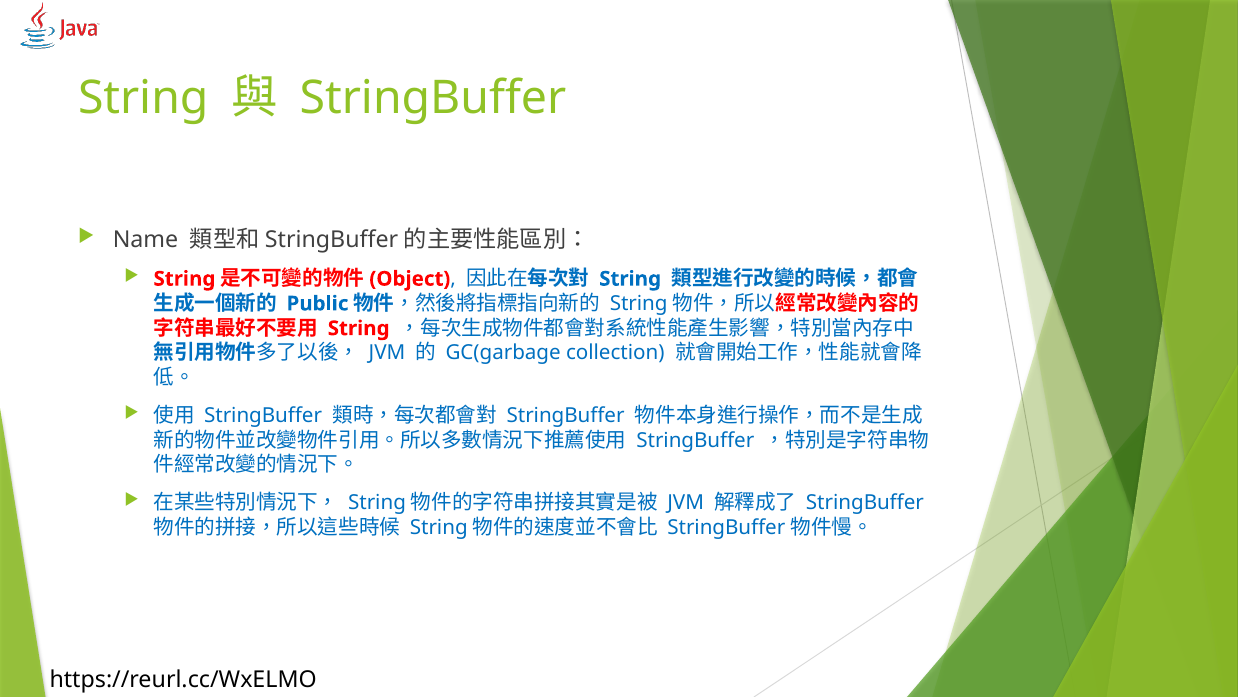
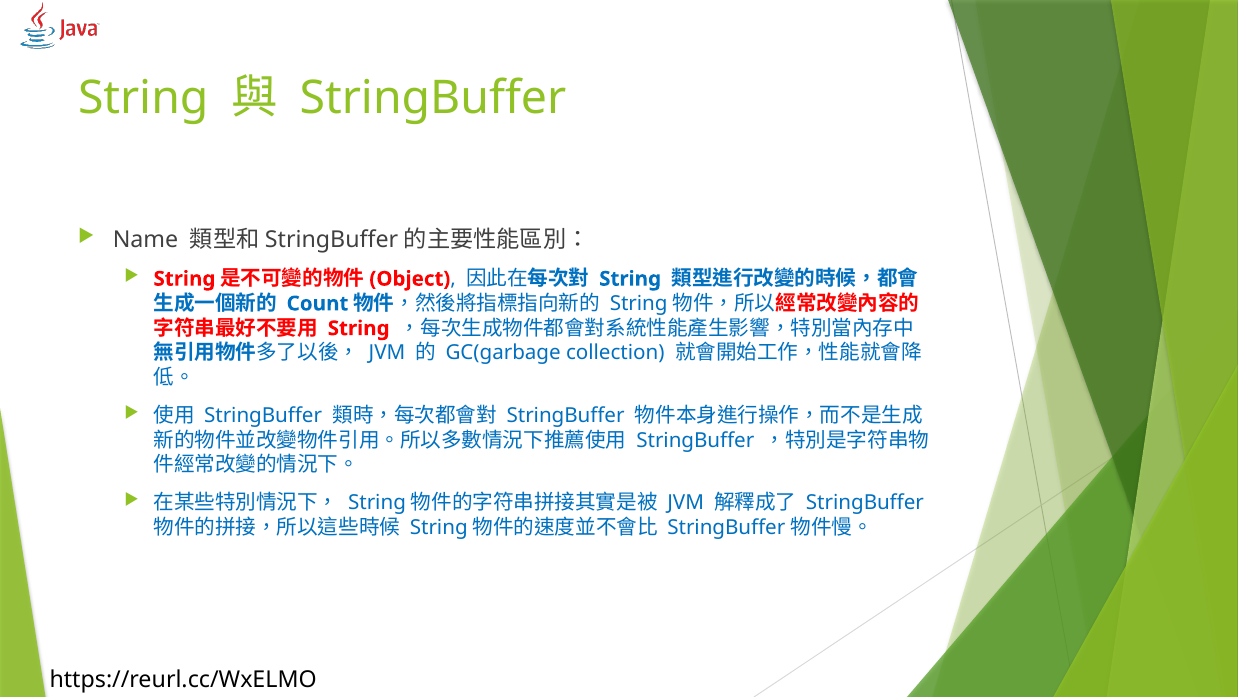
Public: Public -> Count
